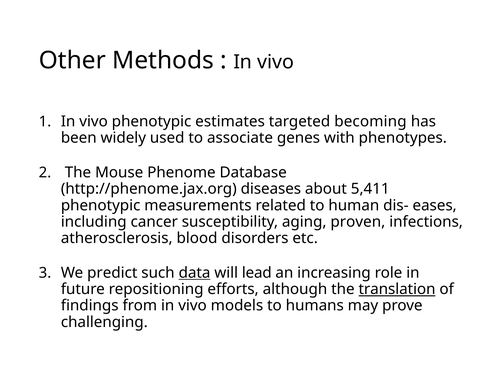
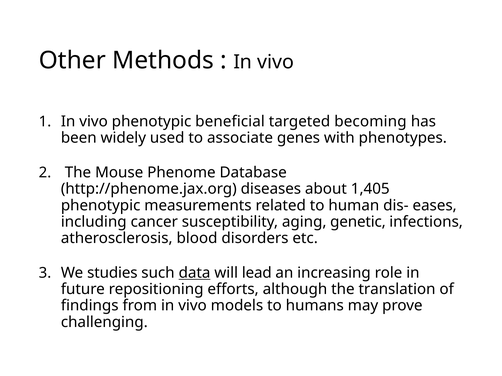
estimates: estimates -> beneficial
5,411: 5,411 -> 1,405
proven: proven -> genetic
predict: predict -> studies
translation underline: present -> none
